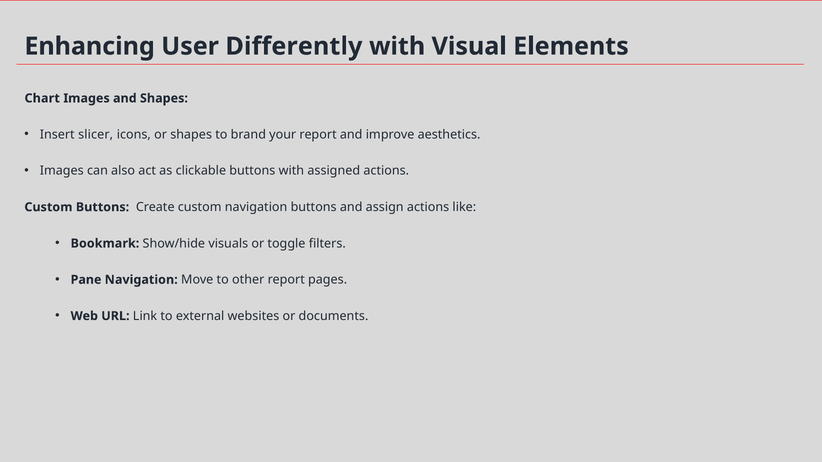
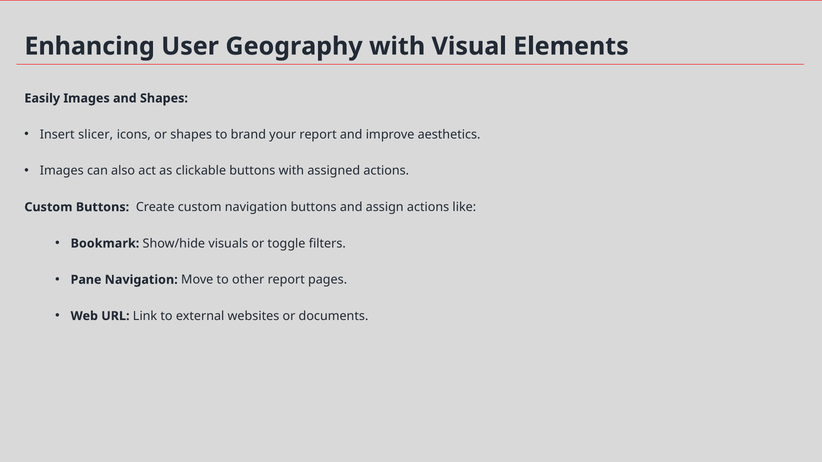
Differently: Differently -> Geography
Chart: Chart -> Easily
